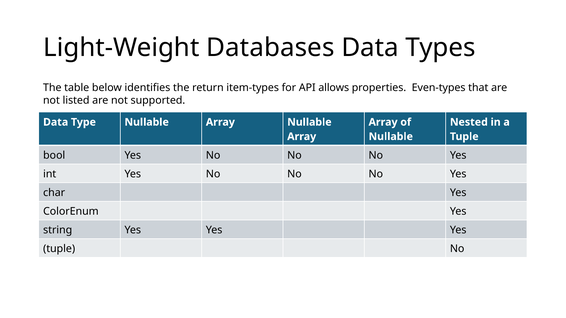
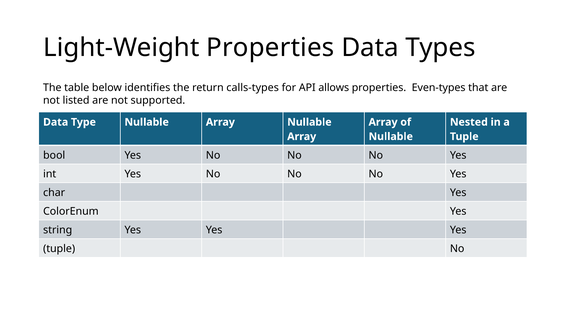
Light-Weight Databases: Databases -> Properties
item-types: item-types -> calls-types
